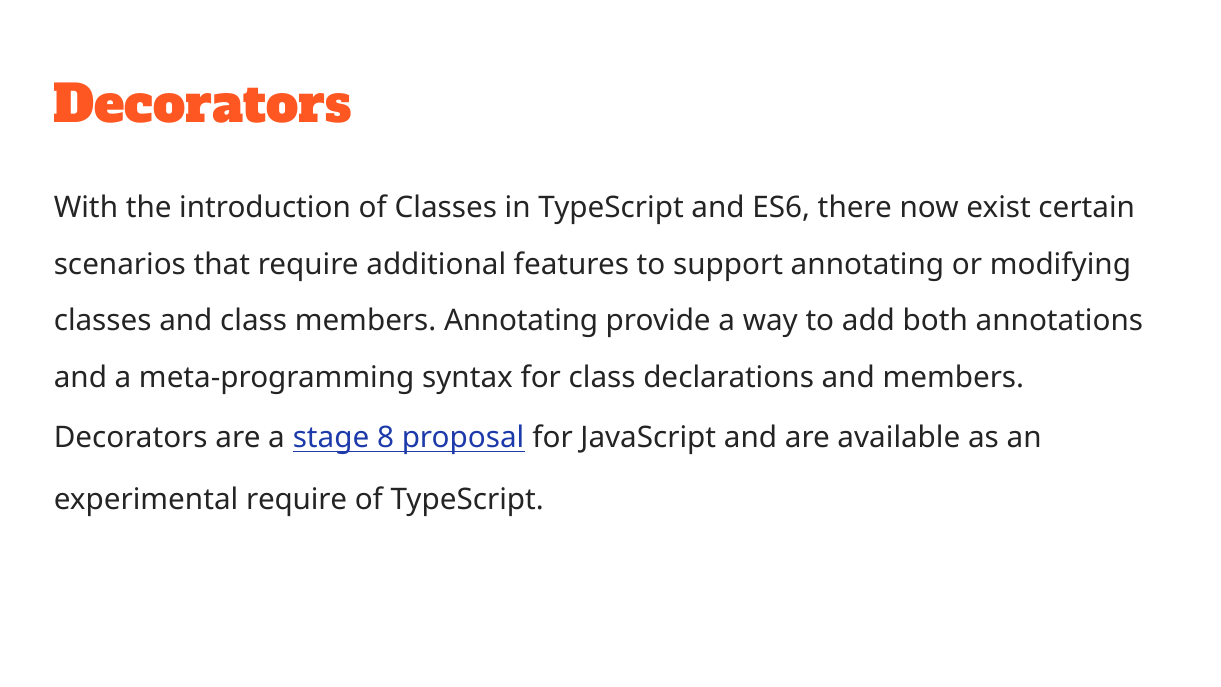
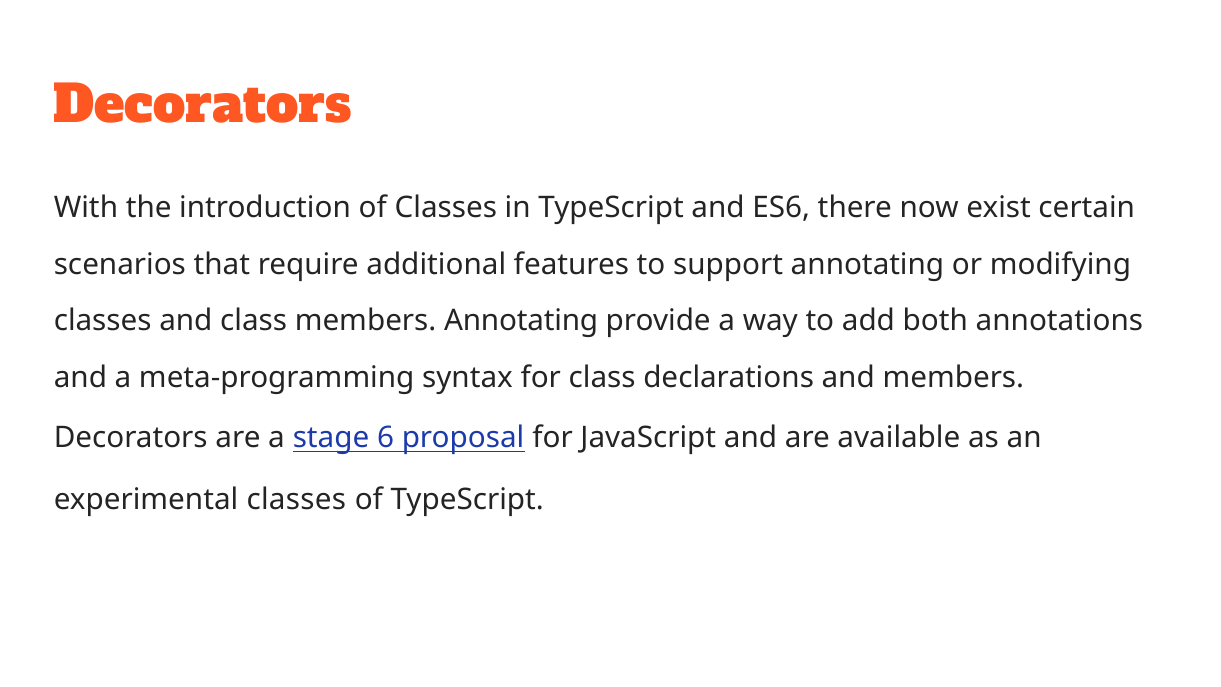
8: 8 -> 6
experimental require: require -> classes
